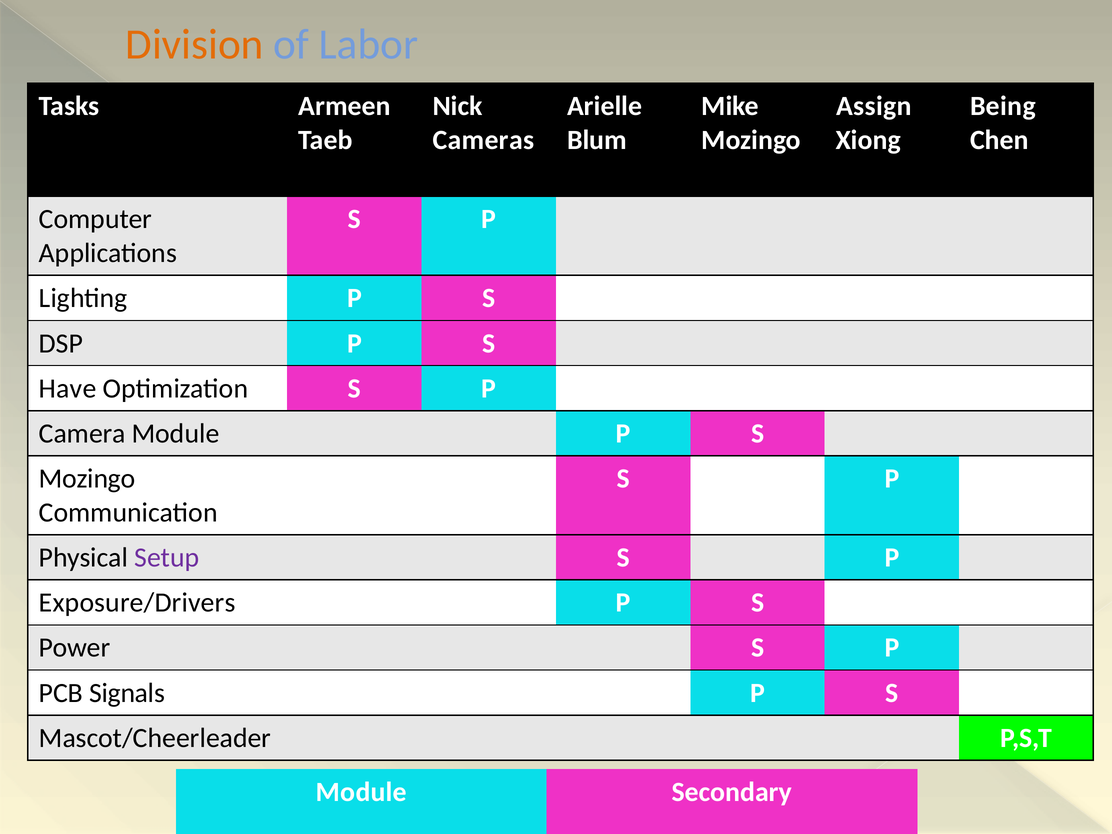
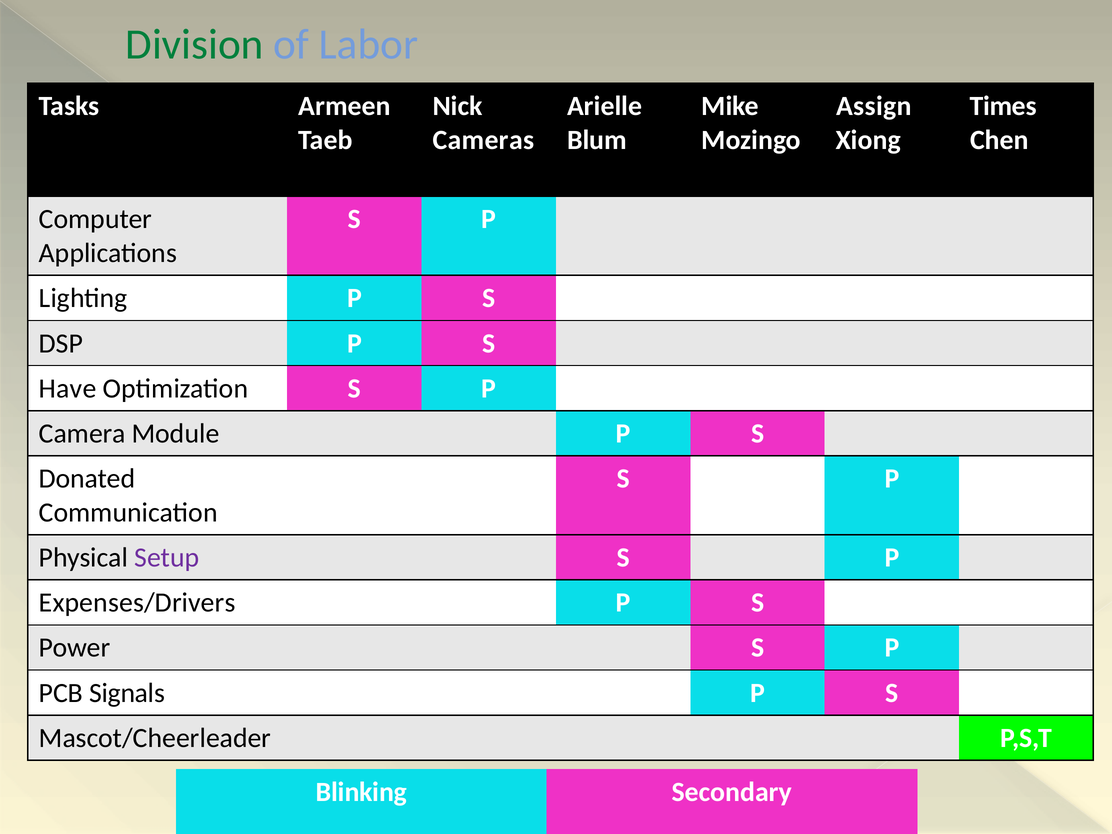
Division colour: orange -> green
Being: Being -> Times
Mozingo at (87, 479): Mozingo -> Donated
Exposure/Drivers: Exposure/Drivers -> Expenses/Drivers
Module at (361, 792): Module -> Blinking
